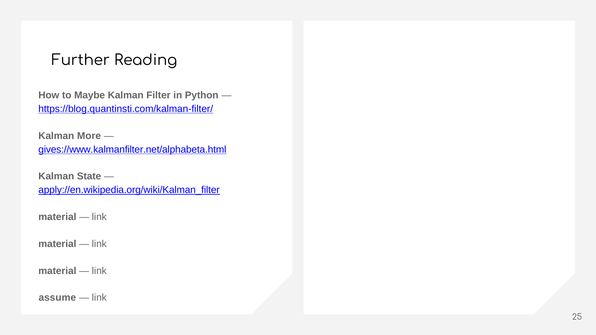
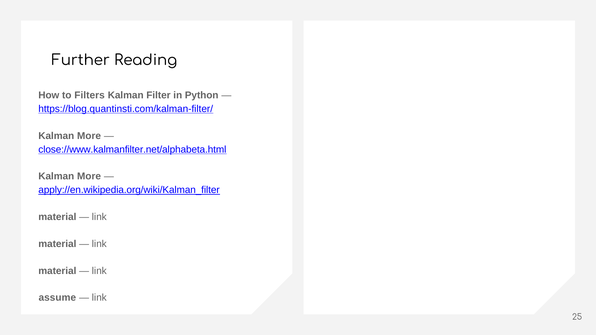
Maybe: Maybe -> Filters
gives://www.kalmanfilter.net/alphabeta.html: gives://www.kalmanfilter.net/alphabeta.html -> close://www.kalmanfilter.net/alphabeta.html
State at (89, 176): State -> More
